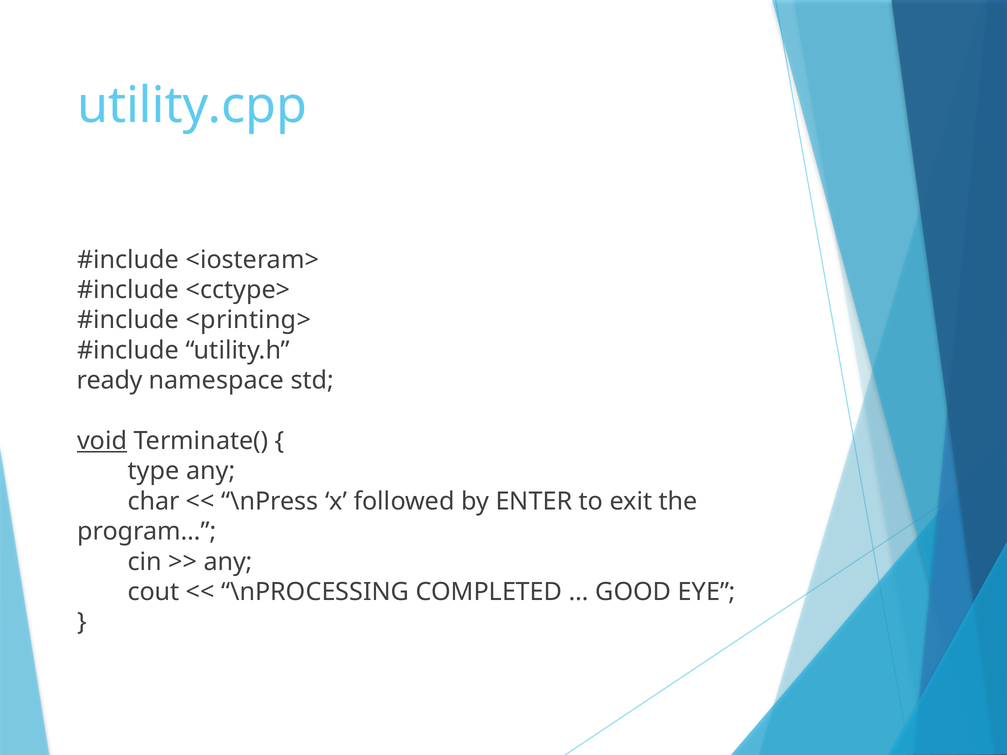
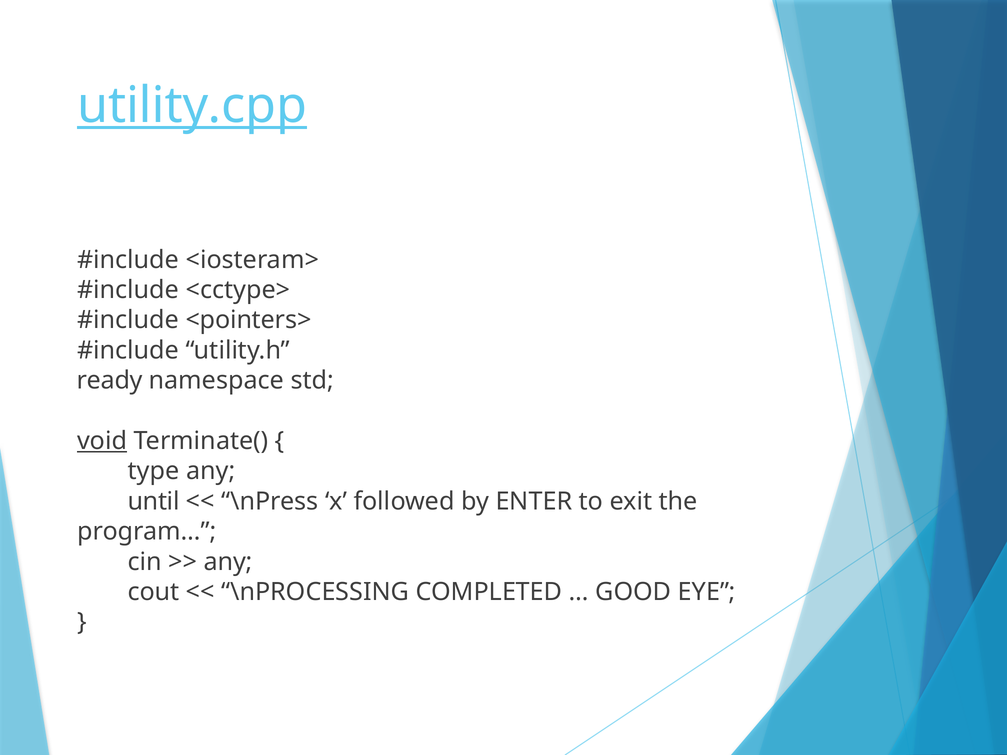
utility.cpp underline: none -> present
<printing>: <printing> -> <pointers>
char: char -> until
